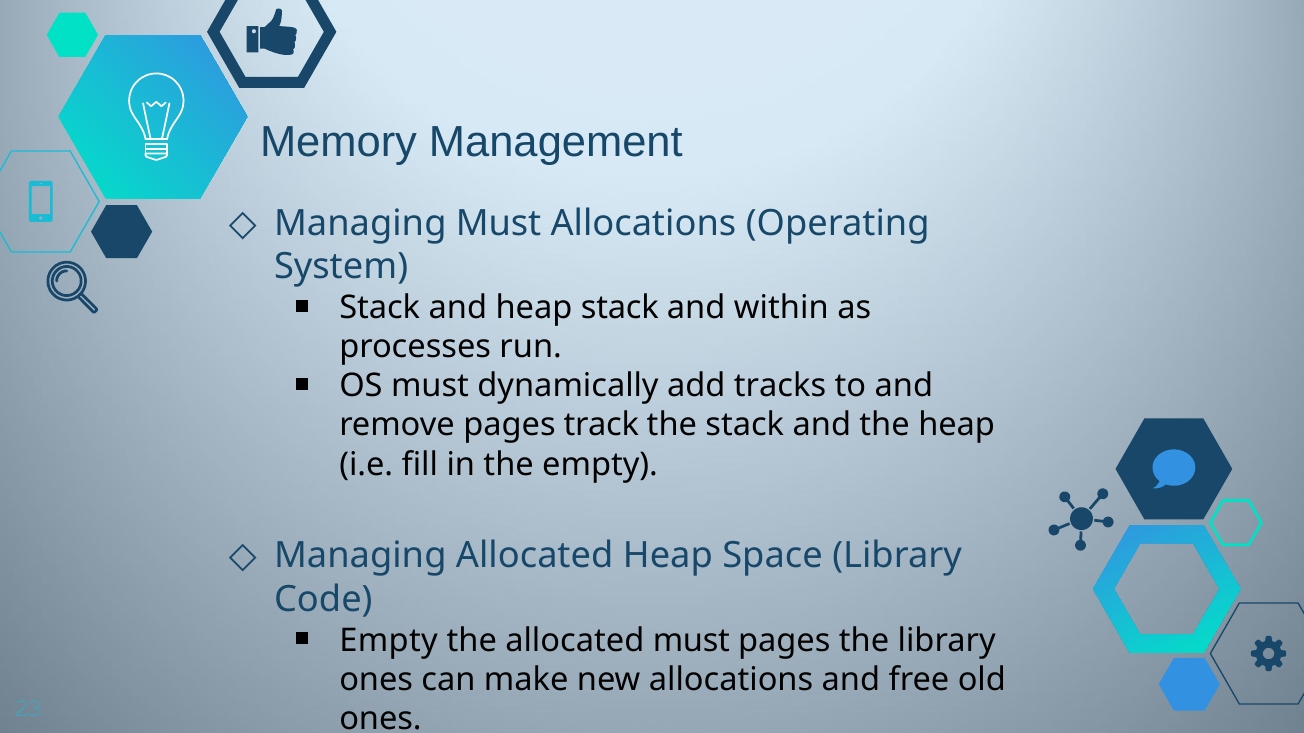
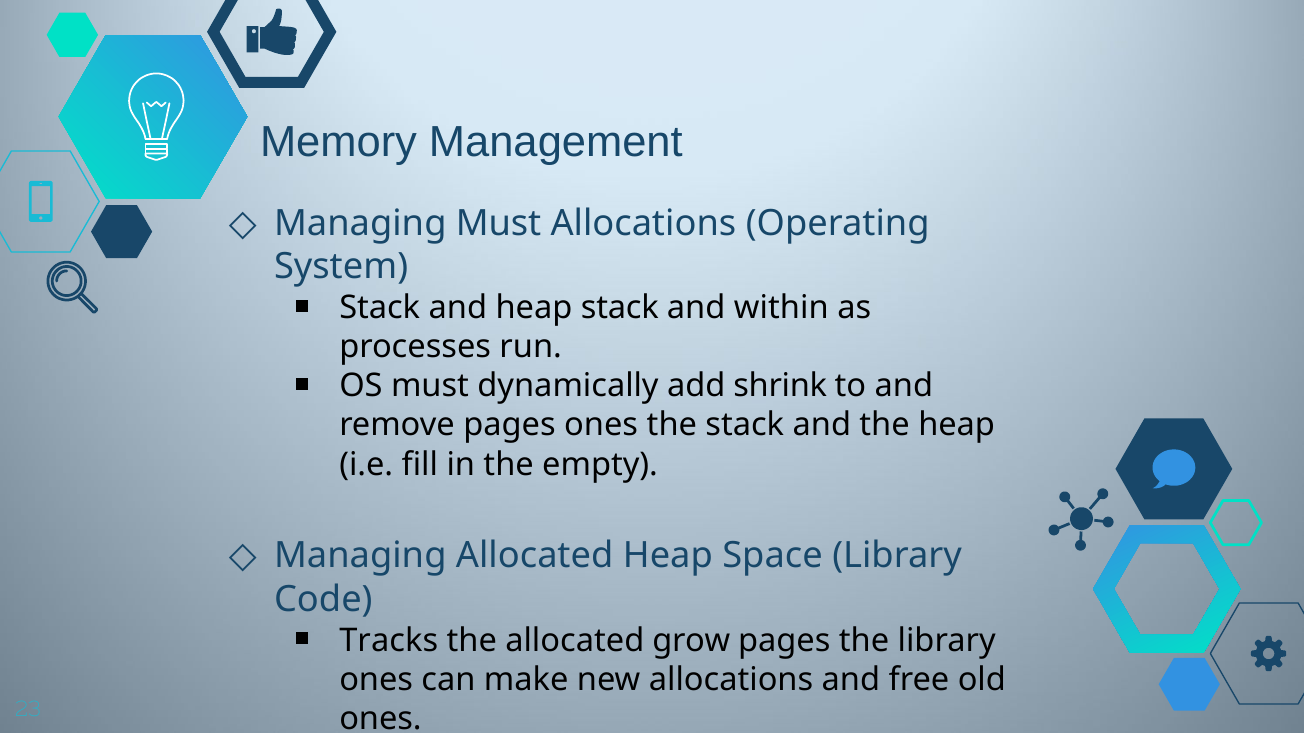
add tracks: tracks -> shrink
pages track: track -> ones
Empty at (389, 641): Empty -> Tracks
allocated must: must -> grow
